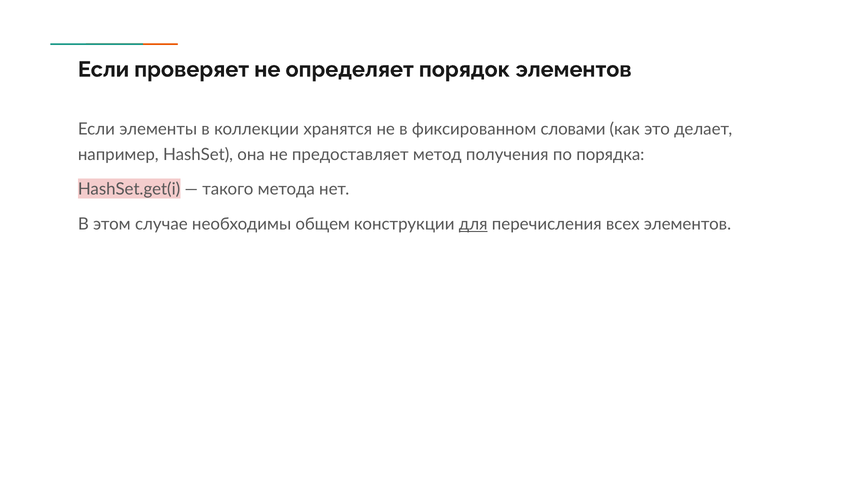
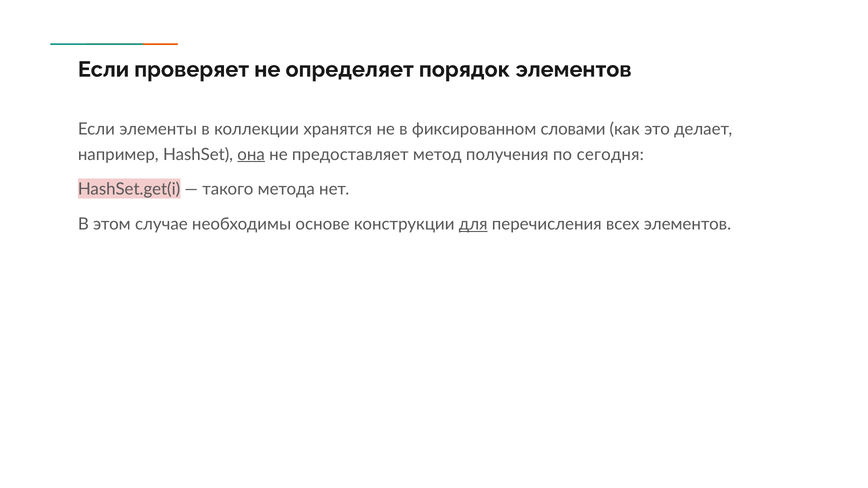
она underline: none -> present
порядка: порядка -> сегодня
общем: общем -> основе
